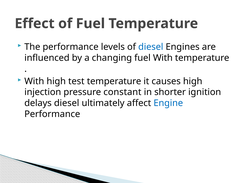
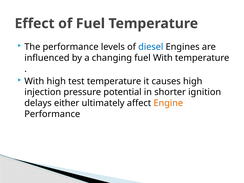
constant: constant -> potential
delays diesel: diesel -> either
Engine colour: blue -> orange
